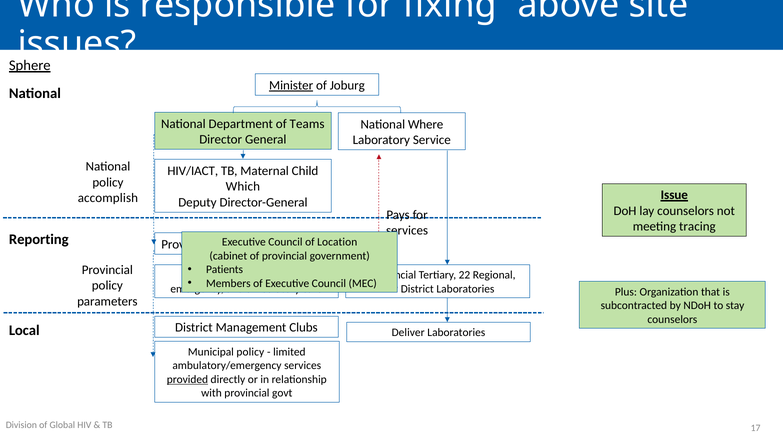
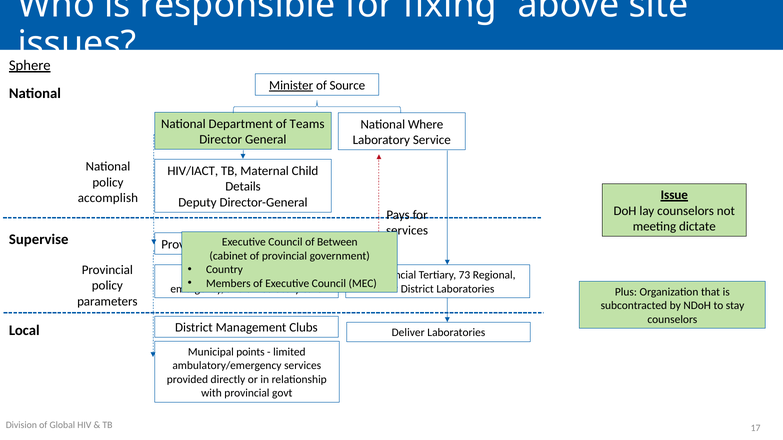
Joburg: Joburg -> Source
Which: Which -> Details
tracing: tracing -> dictate
Reporting: Reporting -> Supervise
Location: Location -> Between
Patients: Patients -> Country
22: 22 -> 73
Municipal policy: policy -> points
provided underline: present -> none
